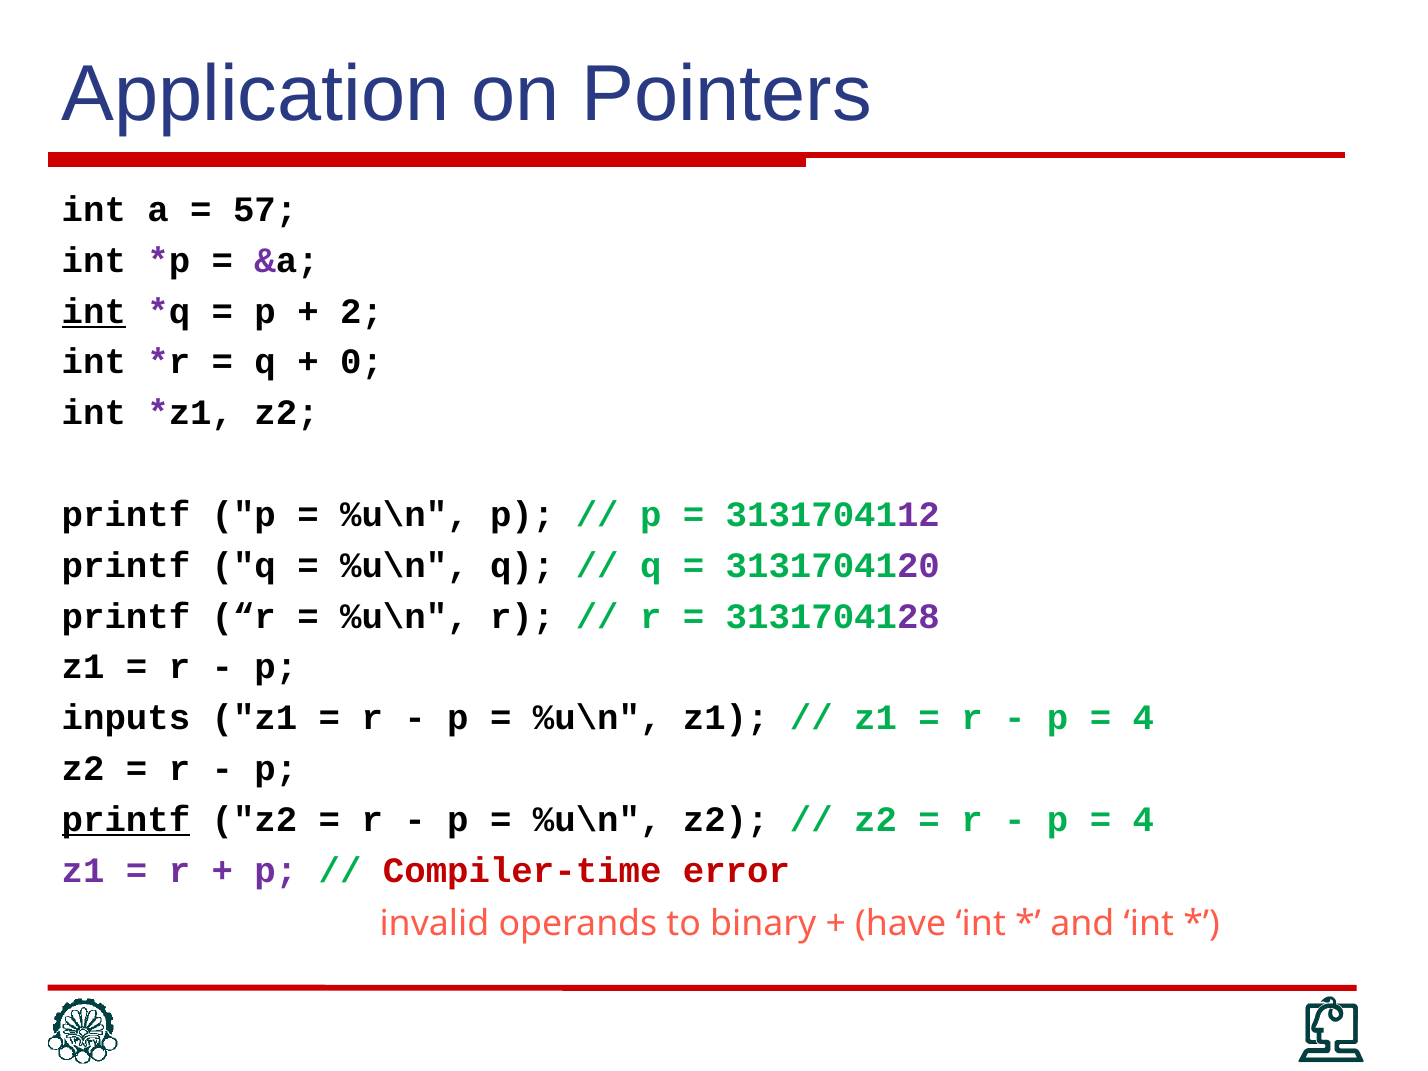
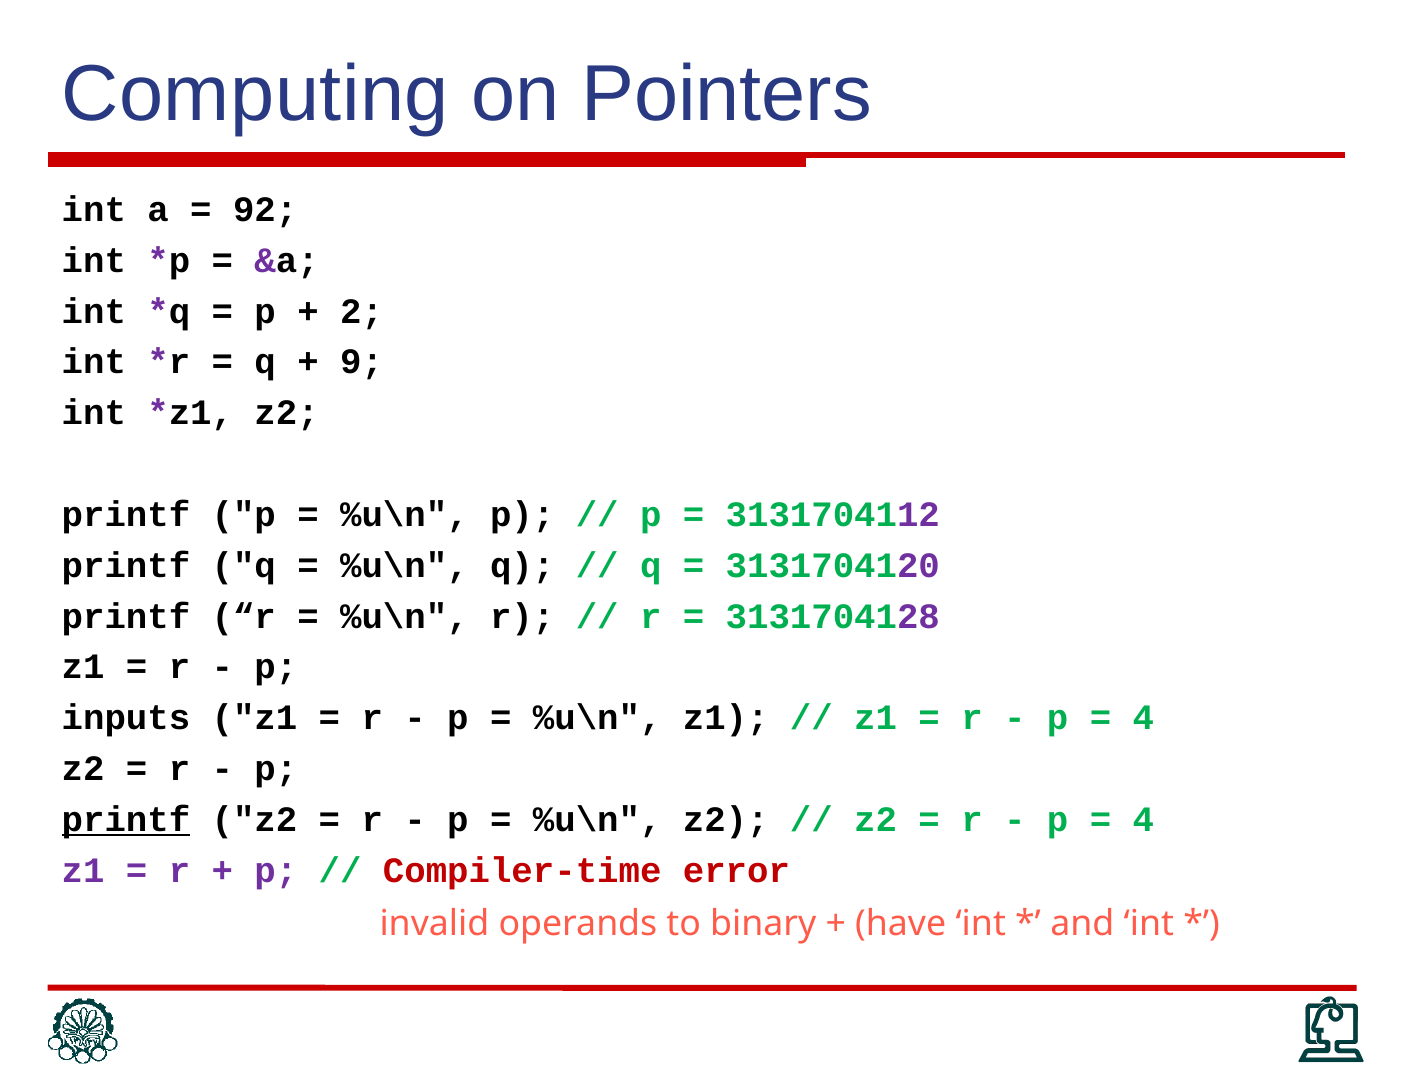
Application: Application -> Computing
57: 57 -> 92
int at (94, 311) underline: present -> none
0: 0 -> 9
